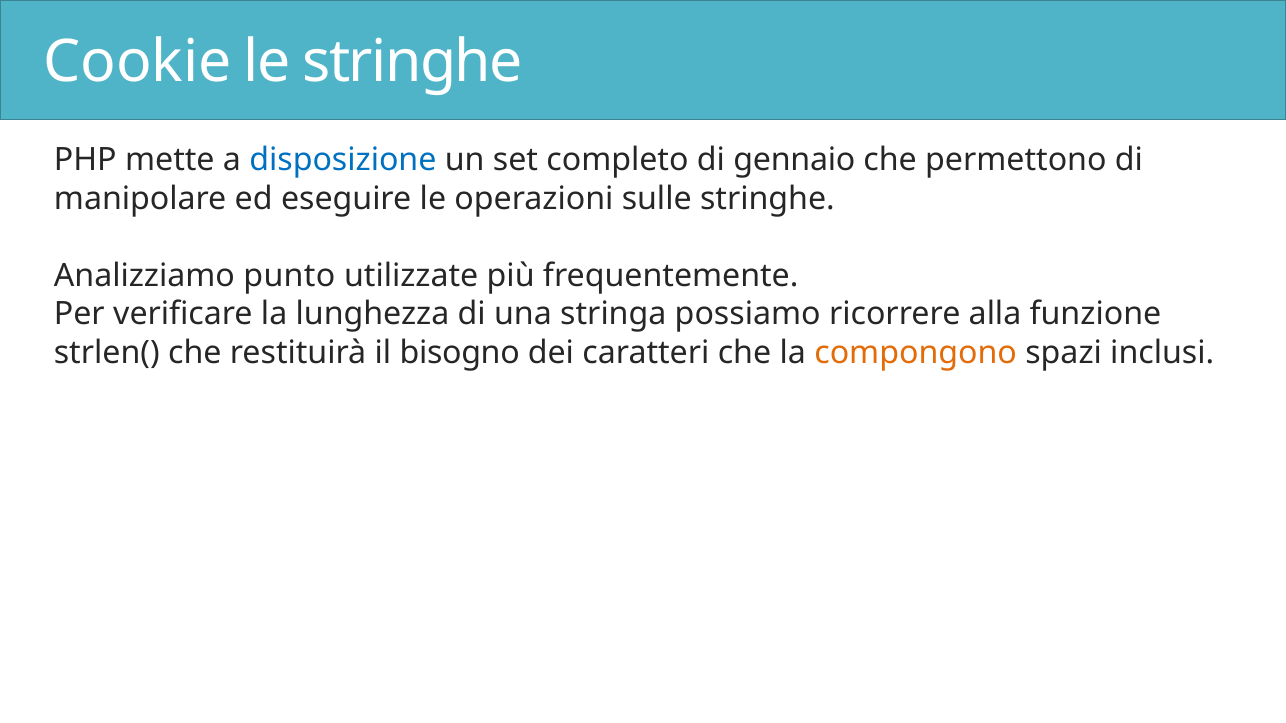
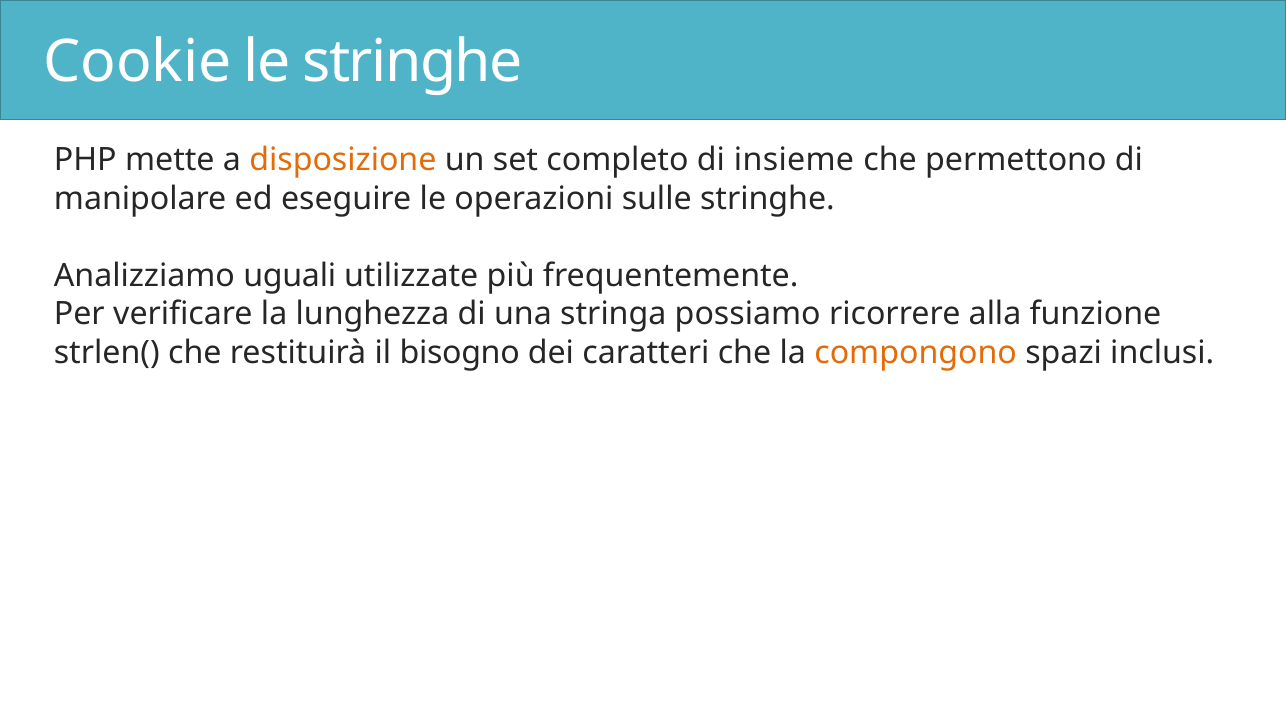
disposizione colour: blue -> orange
gennaio: gennaio -> insieme
punto: punto -> uguali
